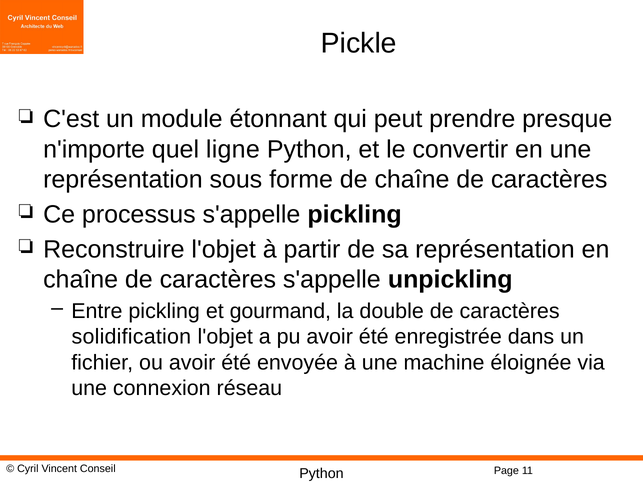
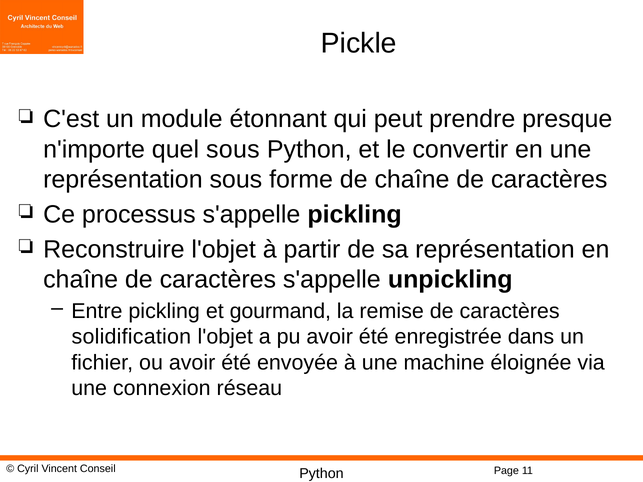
quel ligne: ligne -> sous
double: double -> remise
